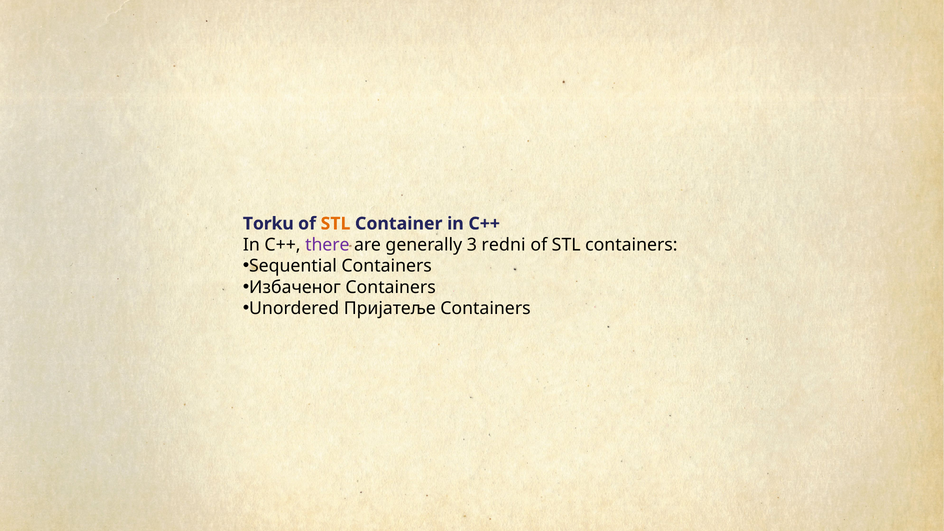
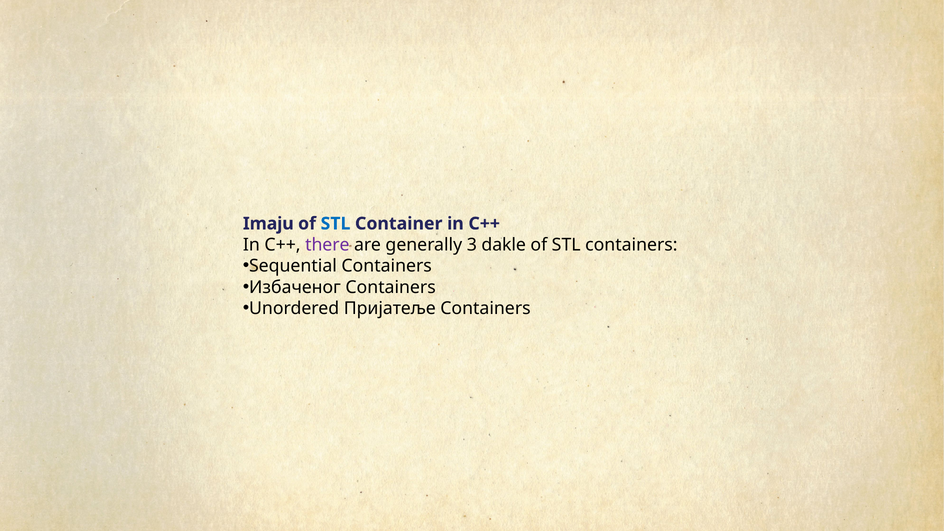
Torku: Torku -> Imaju
STL at (335, 224) colour: orange -> blue
redni: redni -> dakle
